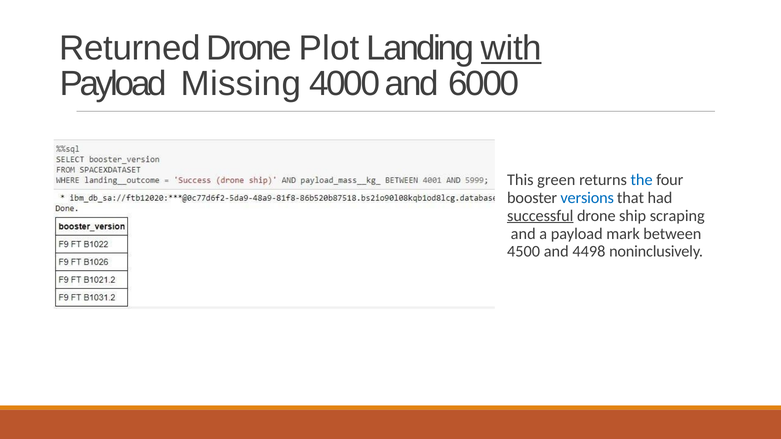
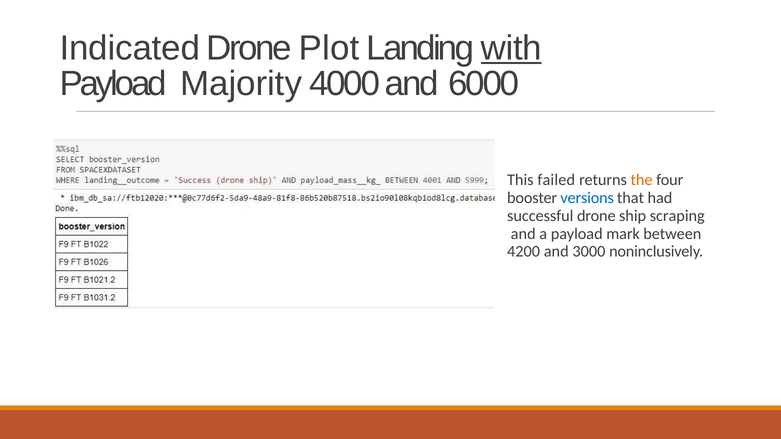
Returned: Returned -> Indicated
Missing: Missing -> Majority
green: green -> failed
the colour: blue -> orange
successful underline: present -> none
4500: 4500 -> 4200
4498: 4498 -> 3000
